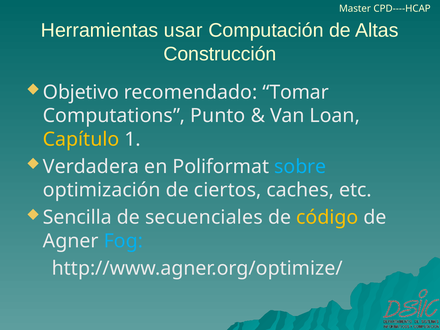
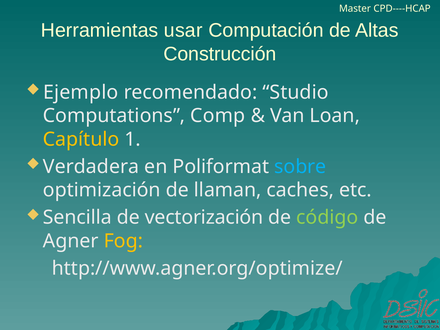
Objetivo: Objetivo -> Ejemplo
Tomar: Tomar -> Studio
Punto: Punto -> Comp
ciertos: ciertos -> llaman
secuenciales: secuenciales -> vectorización
código colour: yellow -> light green
Fog colour: light blue -> yellow
